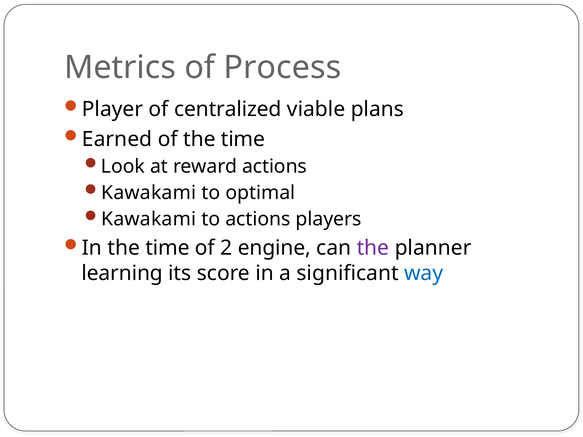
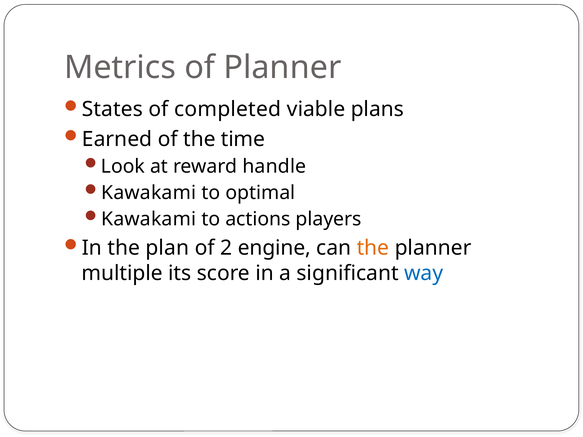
of Process: Process -> Planner
Player: Player -> States
centralized: centralized -> completed
reward actions: actions -> handle
In the time: time -> plan
the at (373, 248) colour: purple -> orange
learning: learning -> multiple
